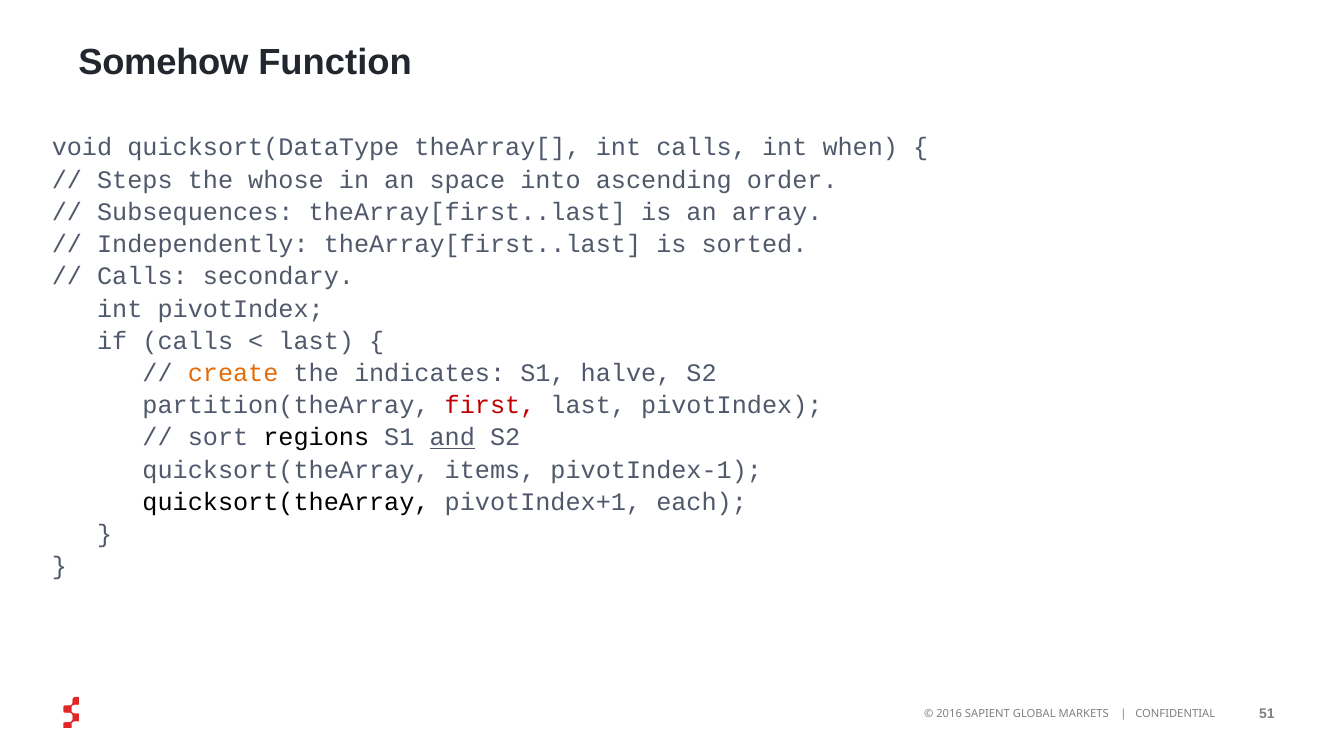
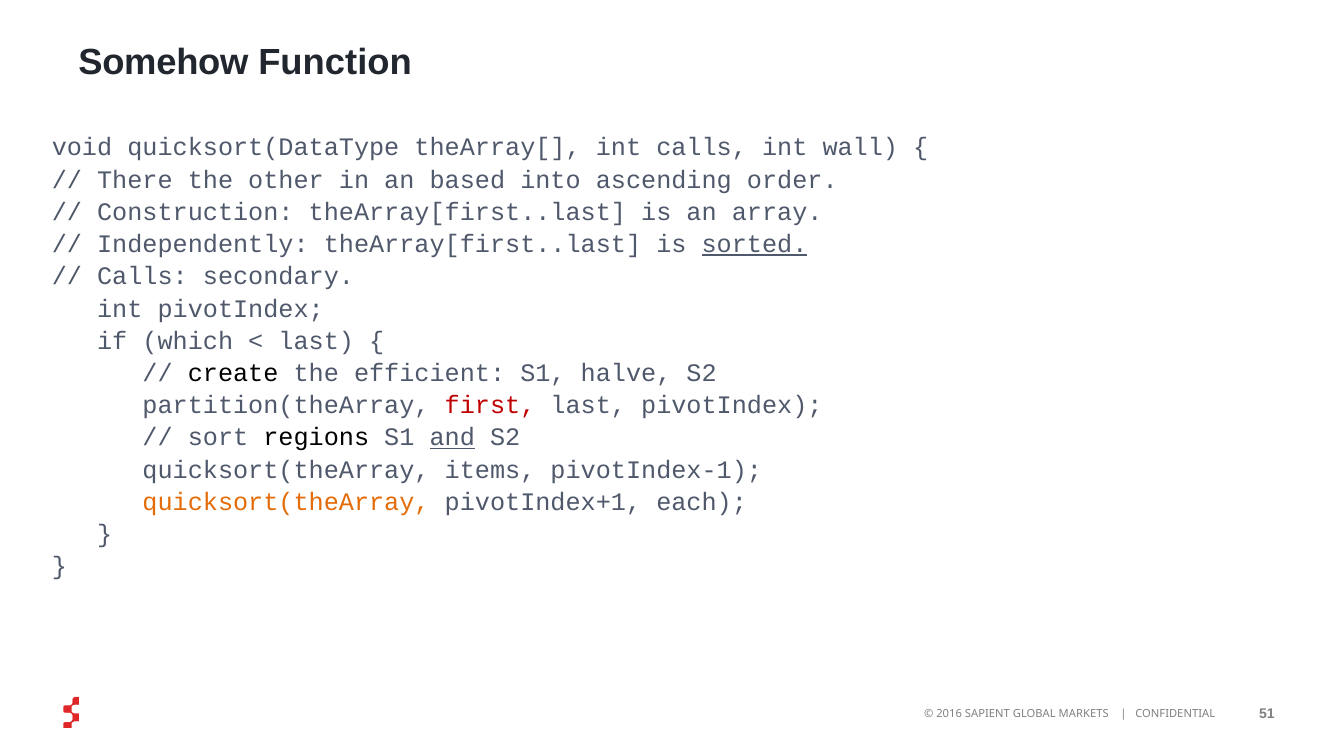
when: when -> wall
Steps: Steps -> There
whose: whose -> other
space: space -> based
Subsequences: Subsequences -> Construction
sorted underline: none -> present
if calls: calls -> which
create colour: orange -> black
indicates: indicates -> efficient
quicksort(theArray at (286, 503) colour: black -> orange
